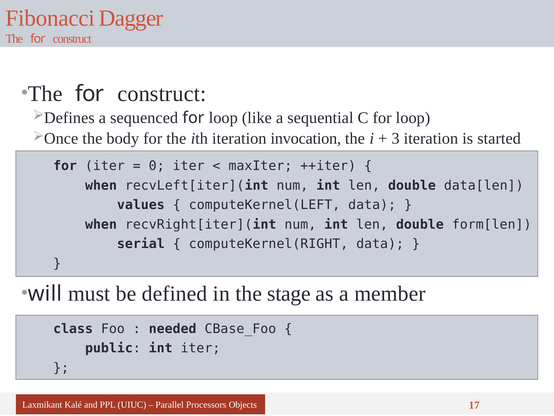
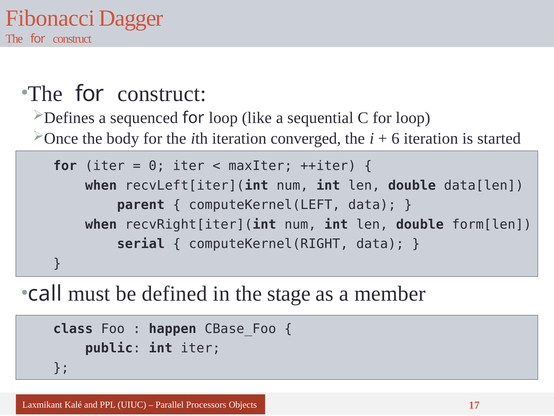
invocation: invocation -> converged
3: 3 -> 6
values: values -> parent
will: will -> call
needed: needed -> happen
